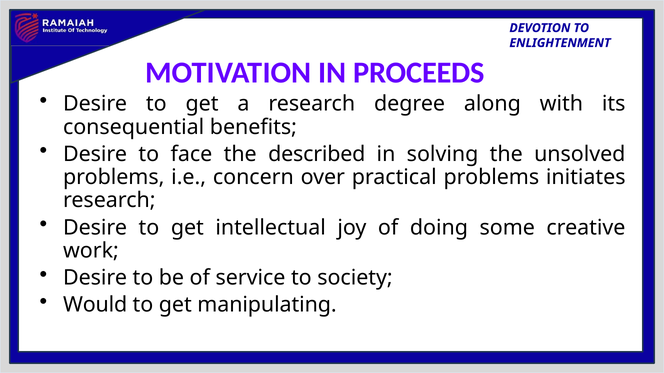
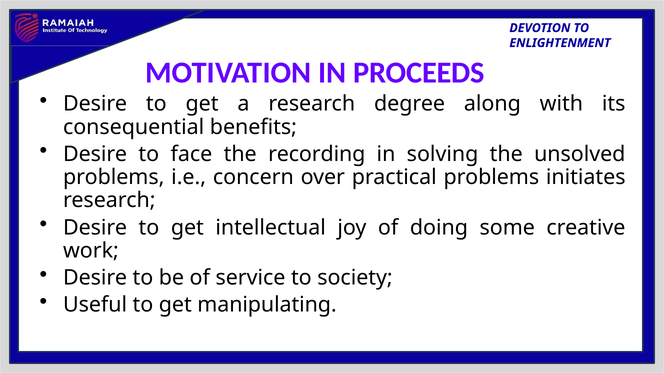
described: described -> recording
Would: Would -> Useful
